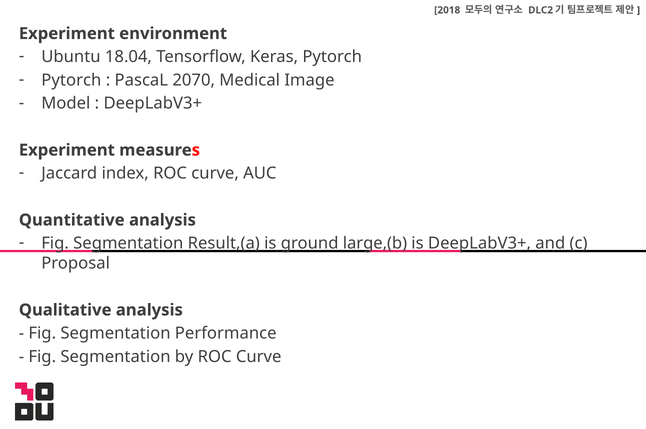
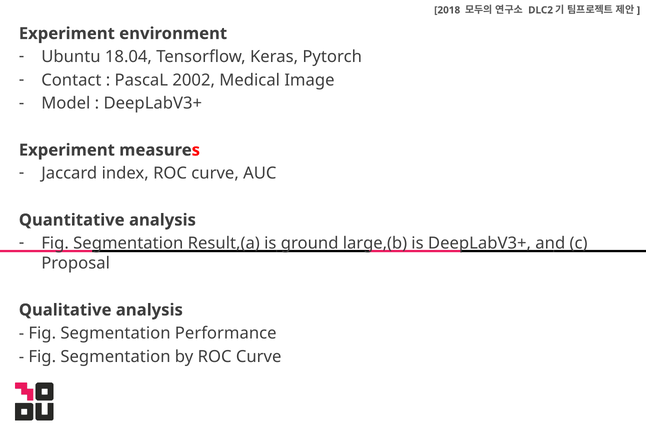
Pytorch at (71, 80): Pytorch -> Contact
2070: 2070 -> 2002
